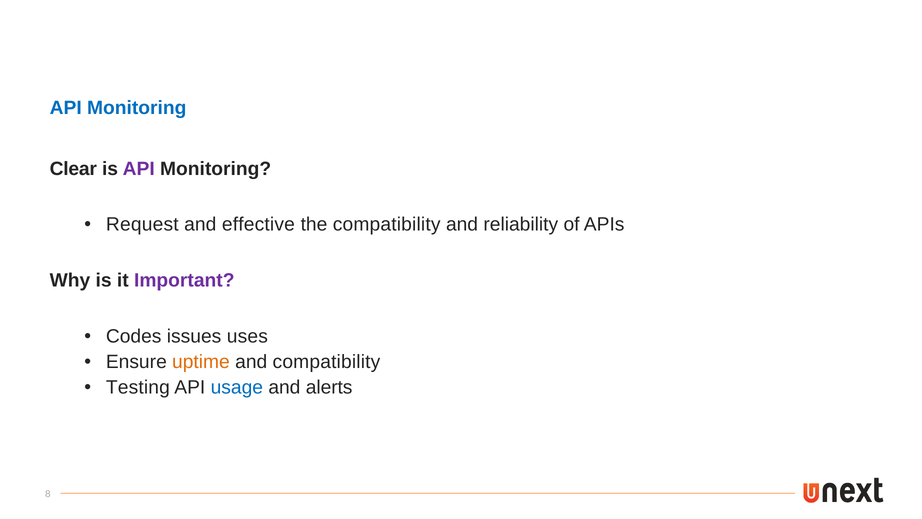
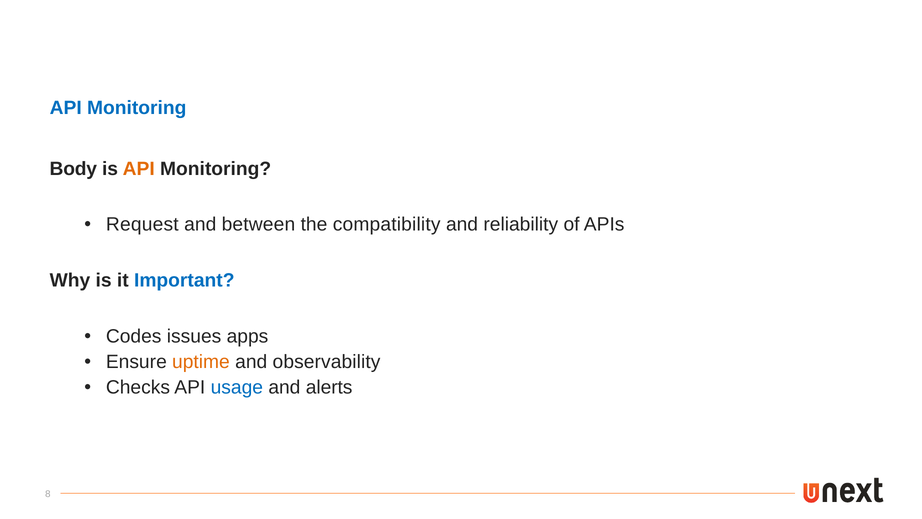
Clear: Clear -> Body
API at (139, 169) colour: purple -> orange
effective: effective -> between
Important colour: purple -> blue
uses: uses -> apps
and compatibility: compatibility -> observability
Testing: Testing -> Checks
